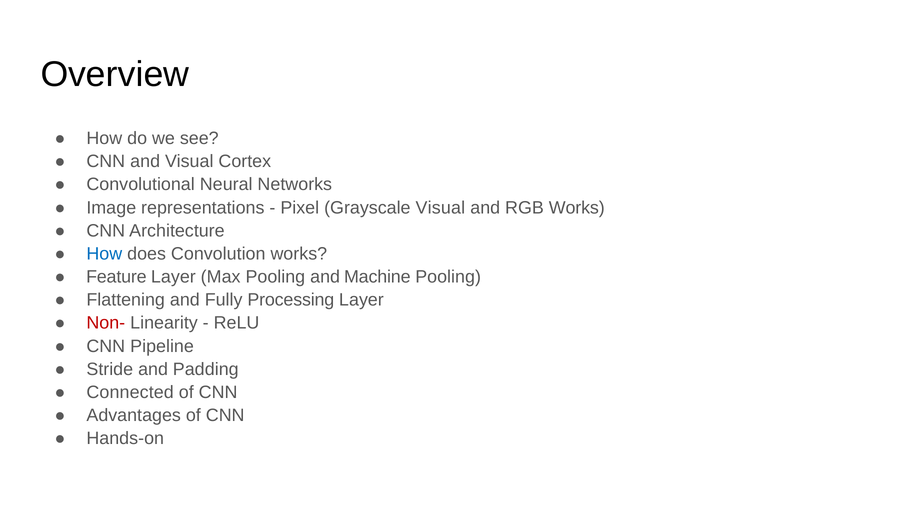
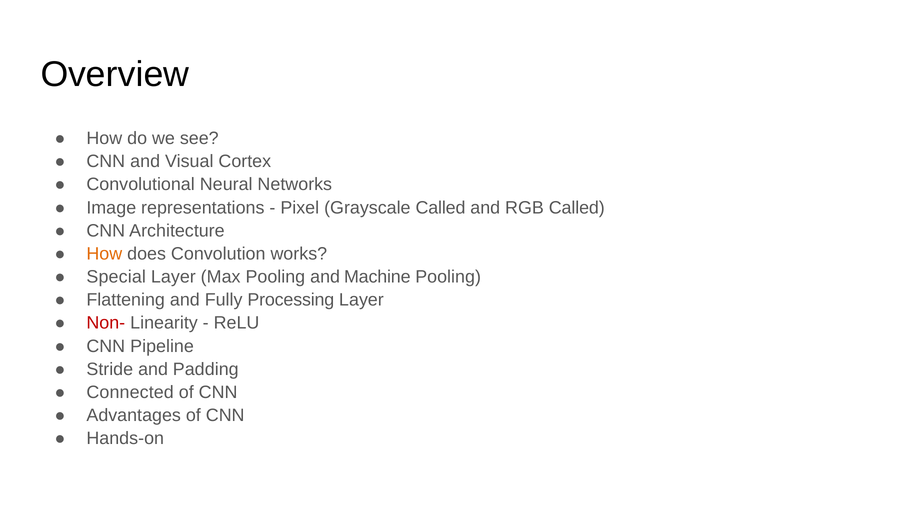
Grayscale Visual: Visual -> Called
RGB Works: Works -> Called
How at (104, 254) colour: blue -> orange
Feature: Feature -> Special
